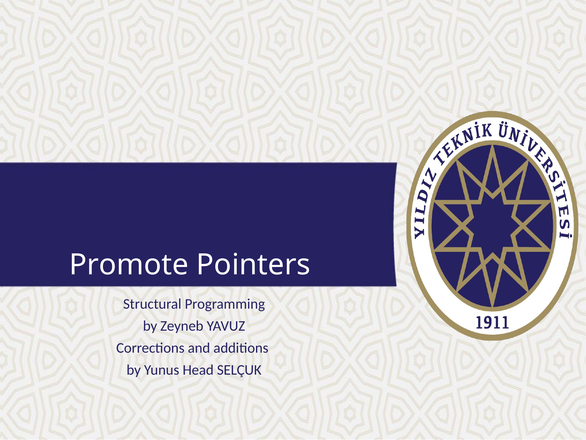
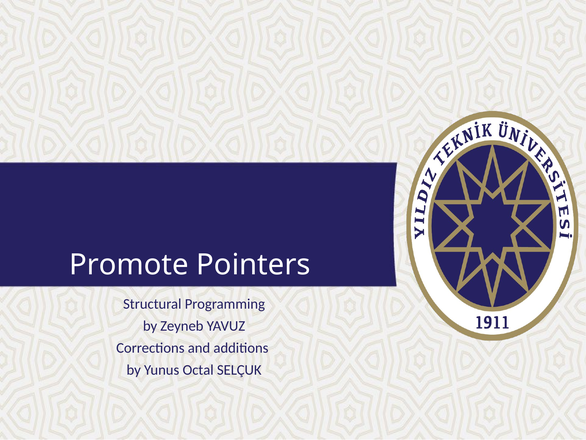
Head: Head -> Octal
